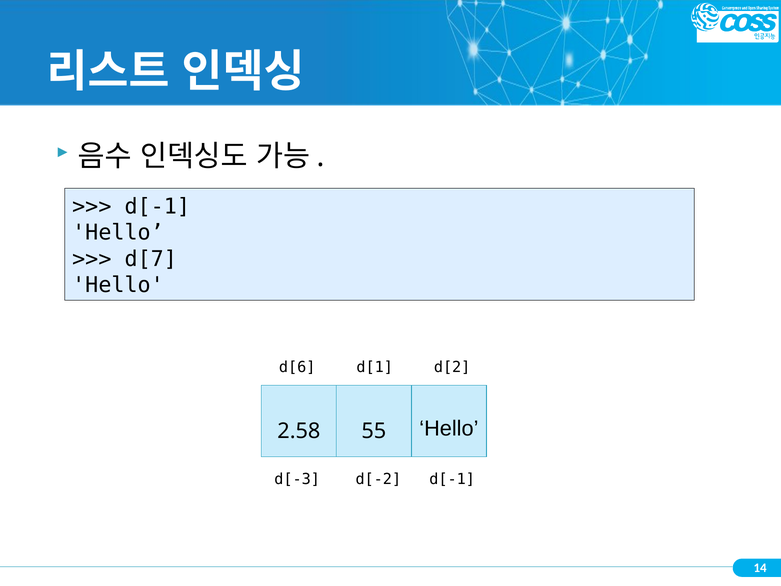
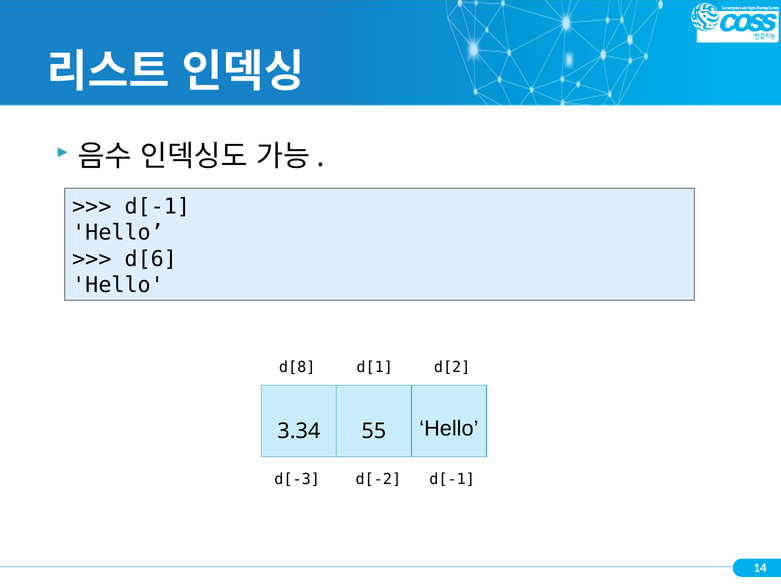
d[7: d[7 -> d[6
d[6: d[6 -> d[8
2.58: 2.58 -> 3.34
